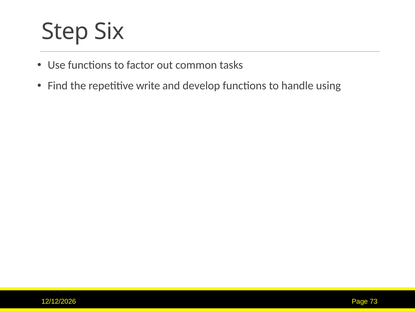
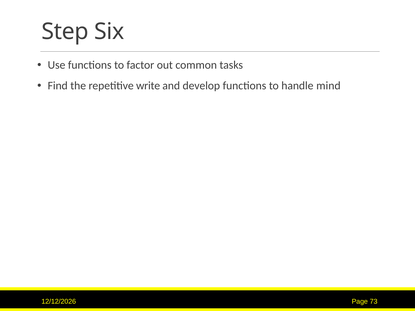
using: using -> mind
